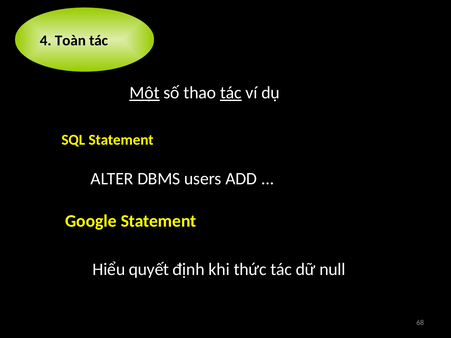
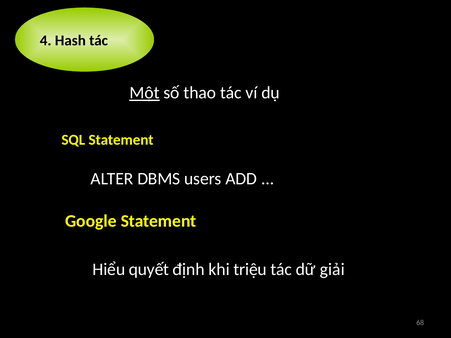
Toàn: Toàn -> Hash
tác at (231, 93) underline: present -> none
thức: thức -> triệu
null: null -> giải
